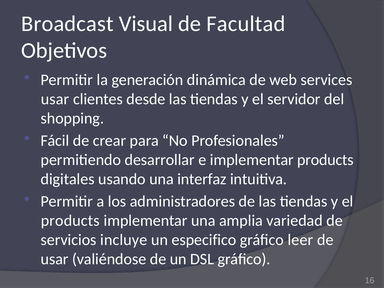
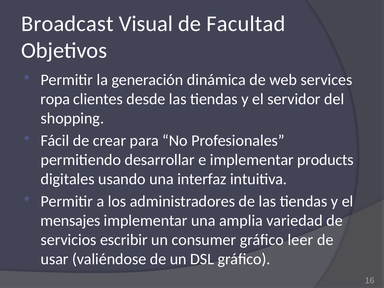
usar at (55, 99): usar -> ropa
products at (70, 221): products -> mensajes
incluye: incluye -> escribir
especifico: especifico -> consumer
